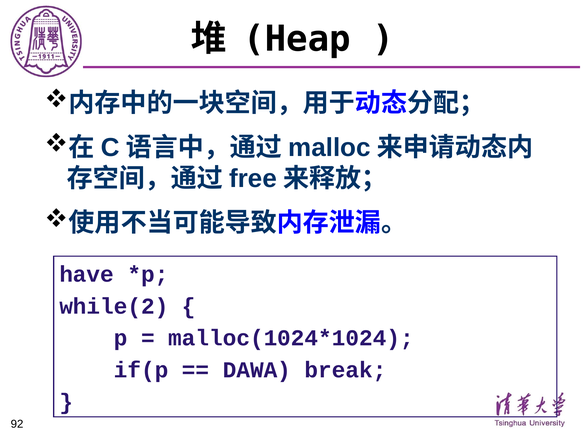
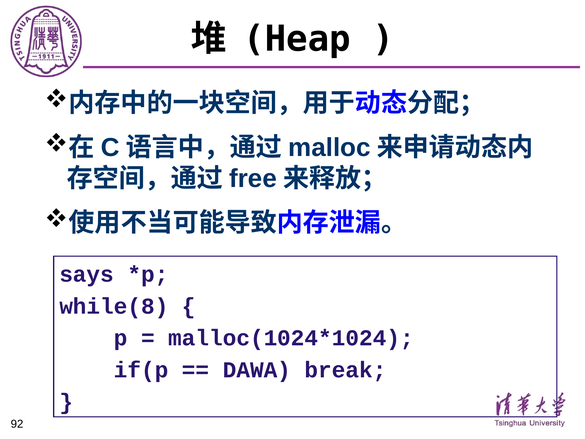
have: have -> says
while(2: while(2 -> while(8
